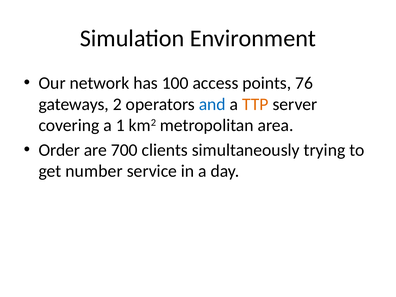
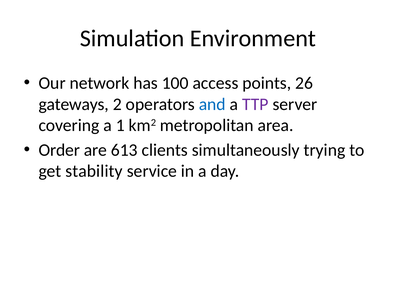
76: 76 -> 26
TTP colour: orange -> purple
700: 700 -> 613
number: number -> stability
